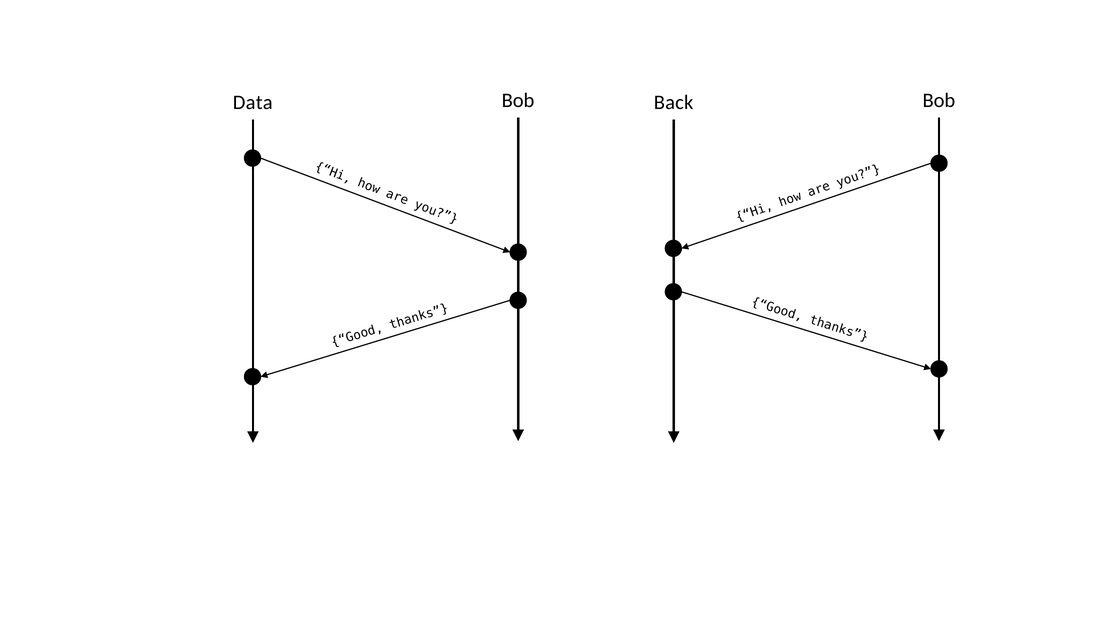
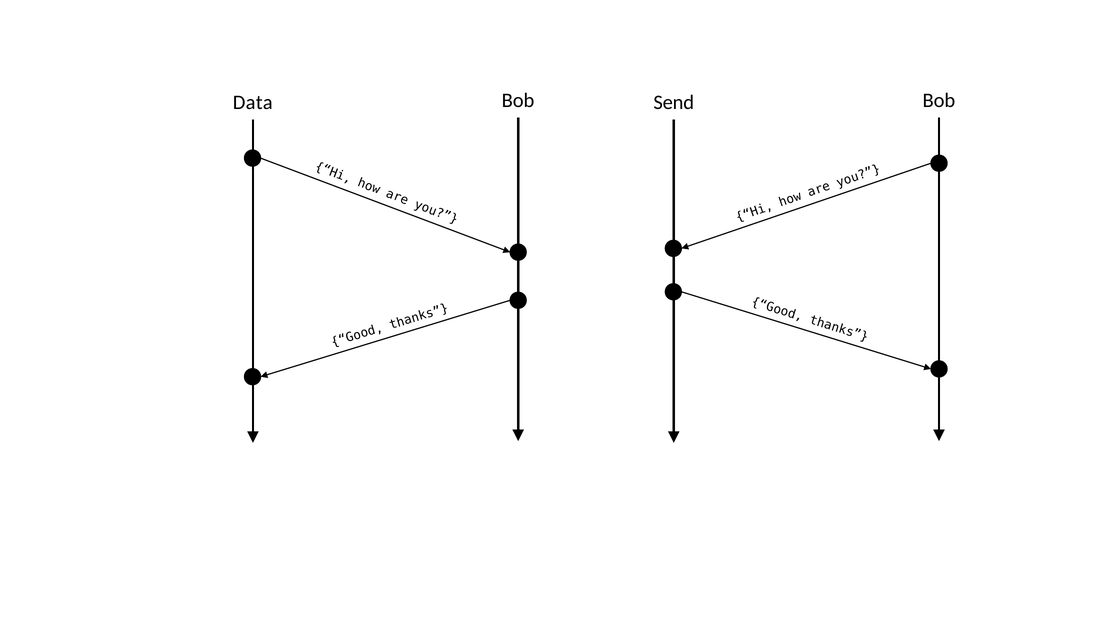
Back: Back -> Send
